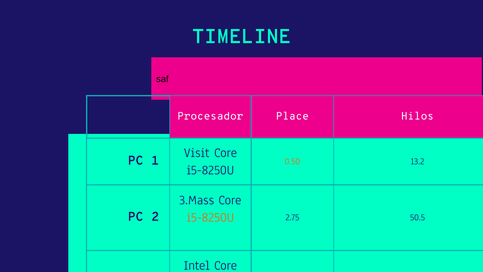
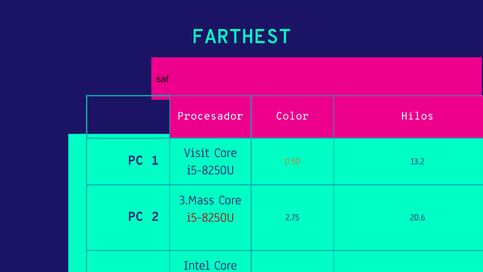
TIMELINE: TIMELINE -> FARTHEST
Place: Place -> Color
i5-8250U at (210, 217) colour: orange -> red
50.5: 50.5 -> 20.6
